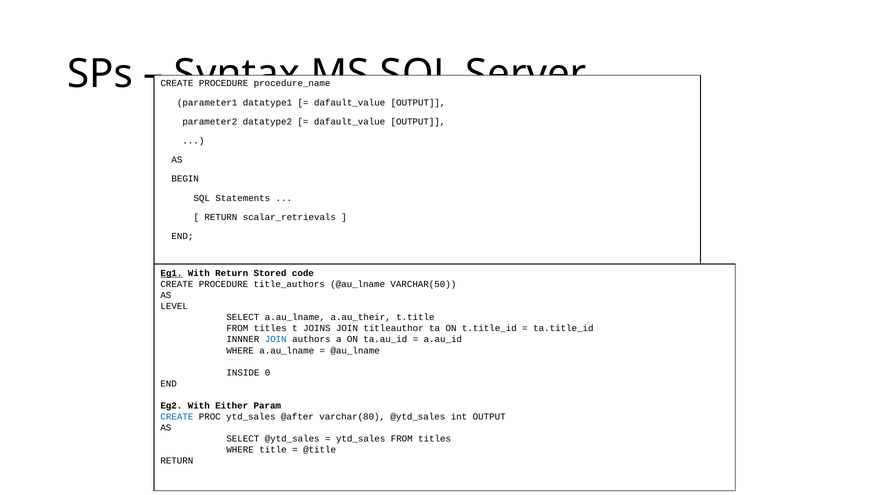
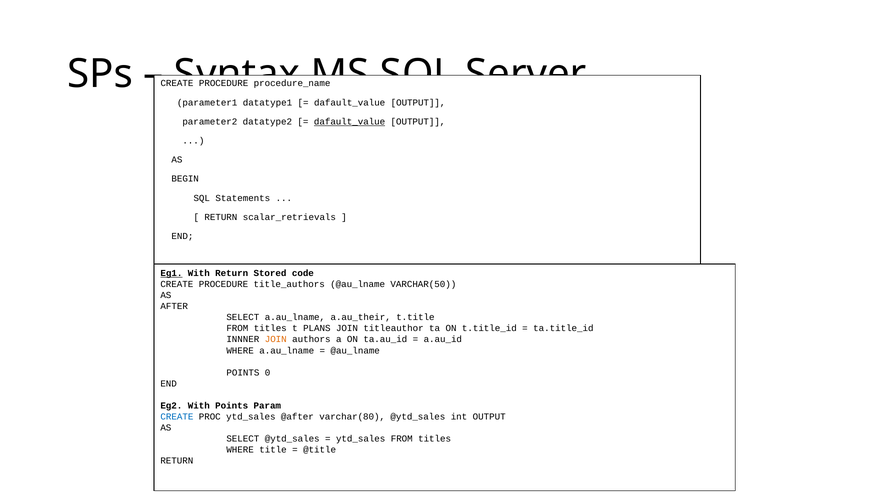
dafault_value at (350, 122) underline: none -> present
LEVEL: LEVEL -> AFTER
JOINS: JOINS -> PLANS
JOIN at (276, 339) colour: blue -> orange
INSIDE at (243, 373): INSIDE -> POINTS
With Either: Either -> Points
